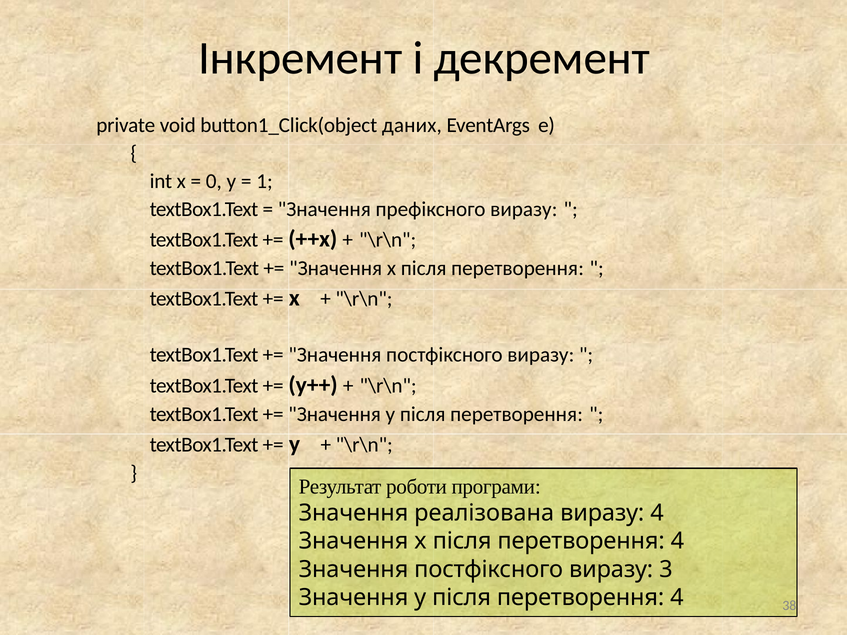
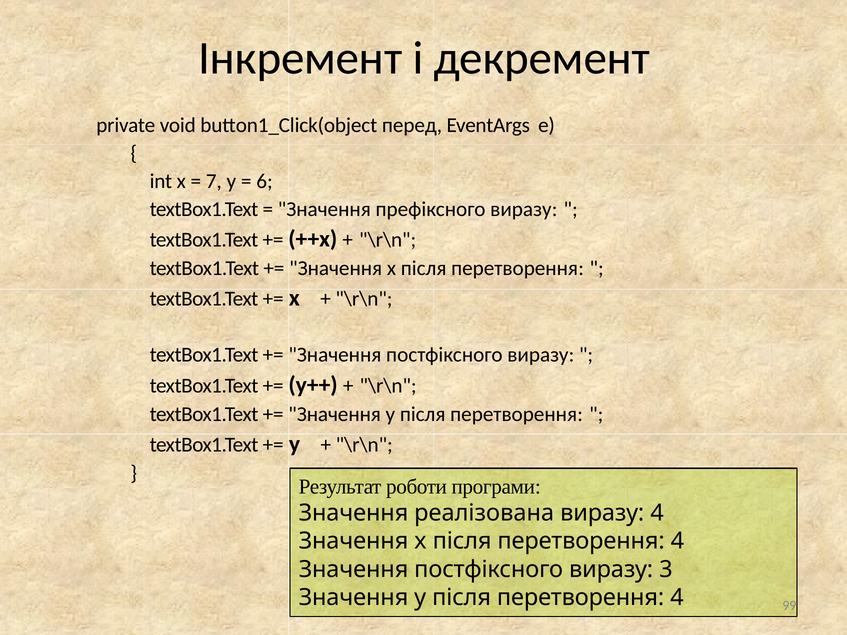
даних: даних -> перед
0: 0 -> 7
1: 1 -> 6
38: 38 -> 99
